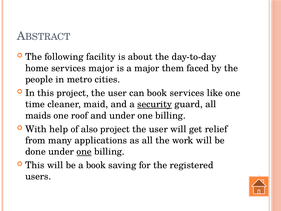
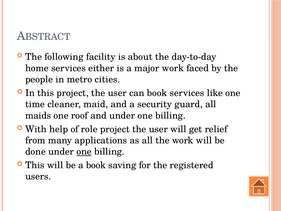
services major: major -> either
major them: them -> work
security underline: present -> none
also: also -> role
